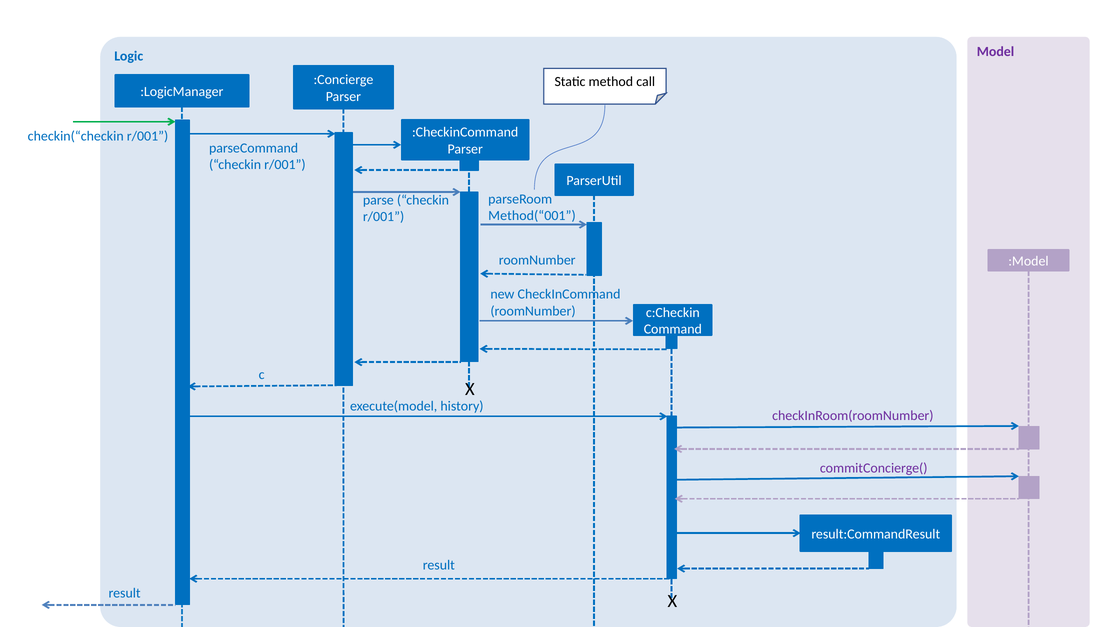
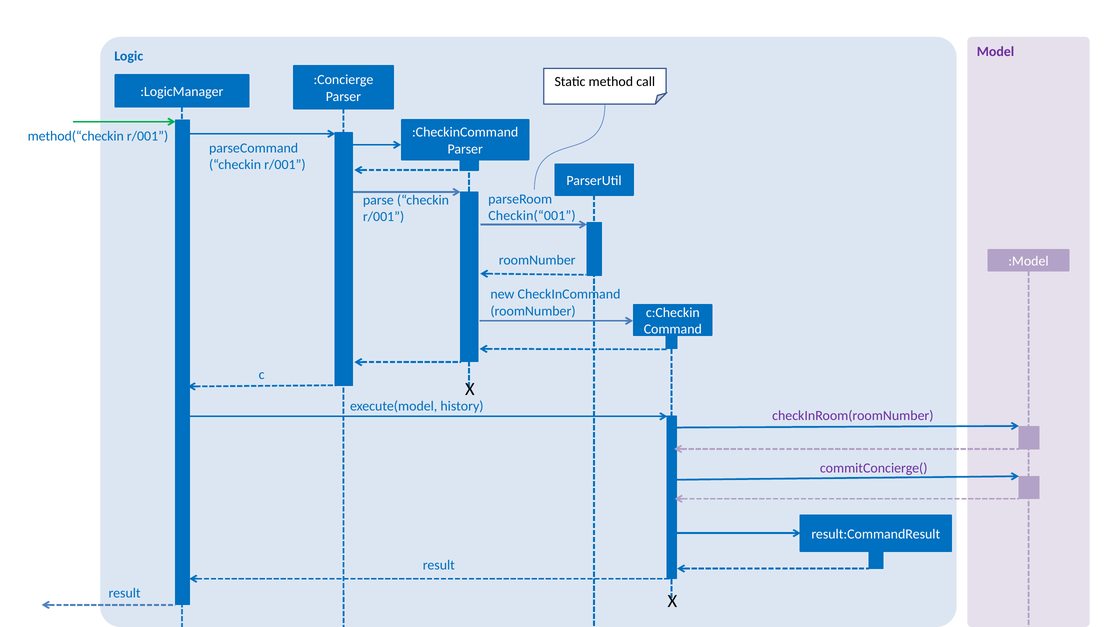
checkin(“checkin: checkin(“checkin -> method(“checkin
Method(“001: Method(“001 -> Checkin(“001
